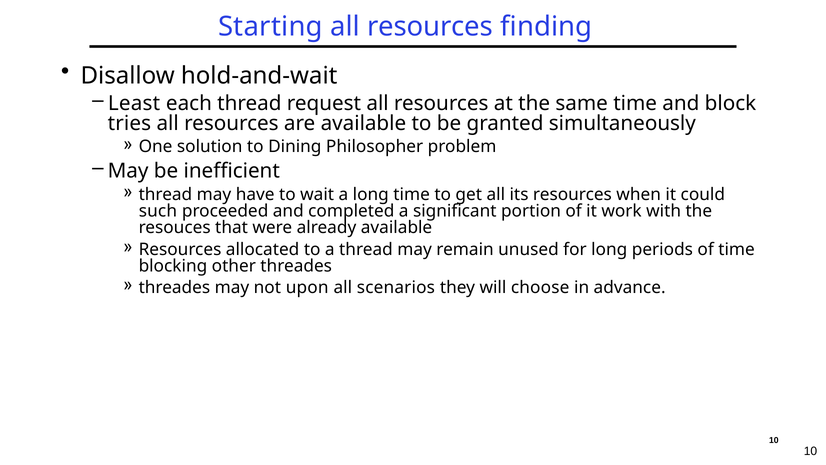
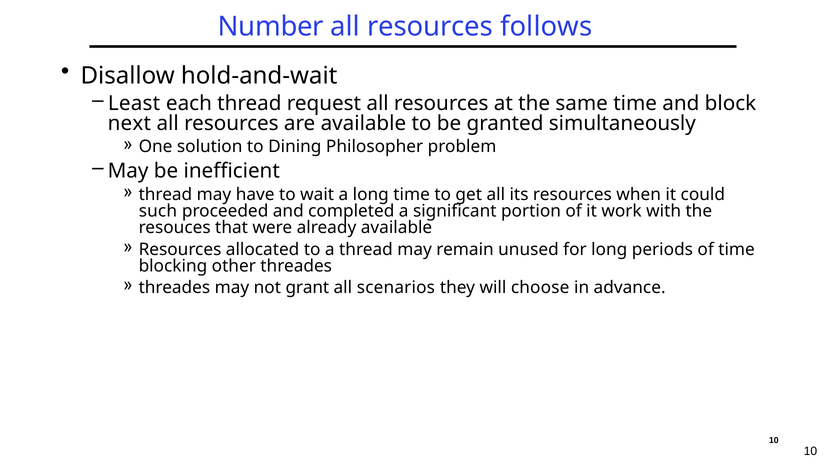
Starting: Starting -> Number
finding: finding -> follows
tries: tries -> next
upon: upon -> grant
